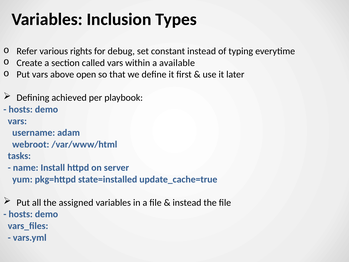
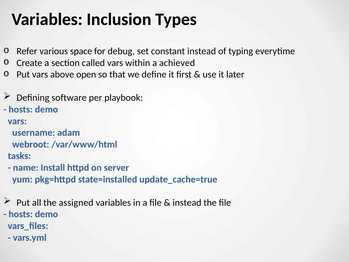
rights: rights -> space
available: available -> achieved
achieved: achieved -> software
